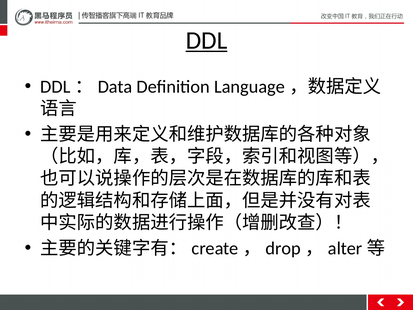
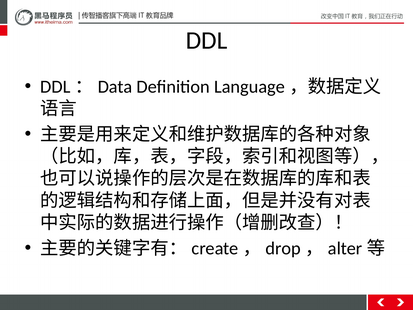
DDL underline: present -> none
